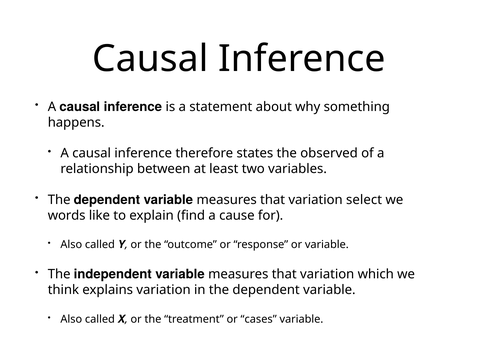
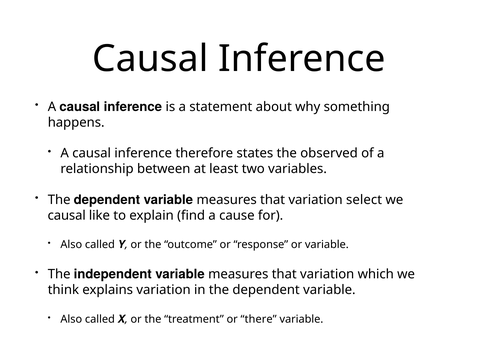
words at (67, 215): words -> causal
cases: cases -> there
